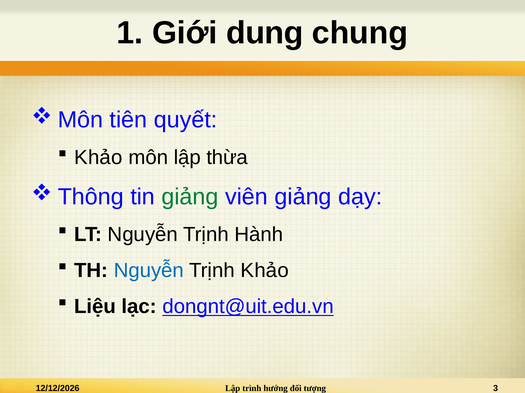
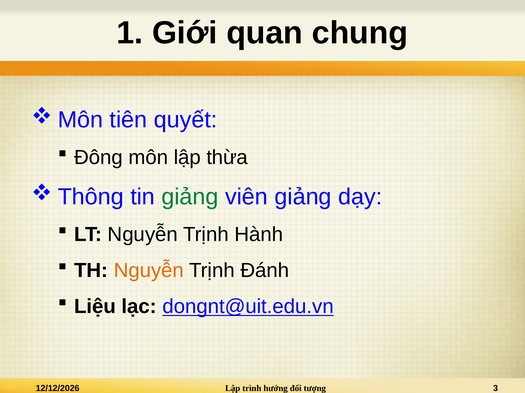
dung: dung -> quan
Khảo at (98, 158): Khảo -> Đông
Nguyễn at (149, 271) colour: blue -> orange
Trịnh Khảo: Khảo -> Đánh
